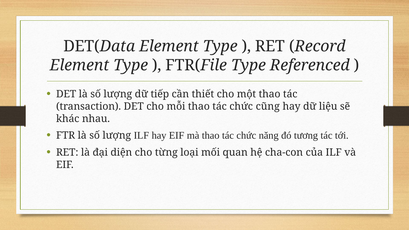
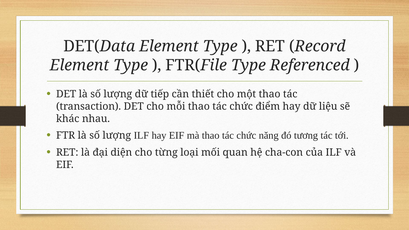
cũng: cũng -> điểm
